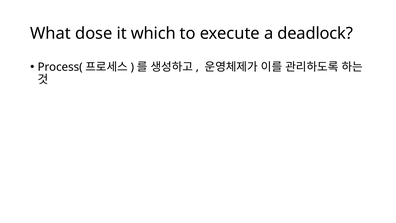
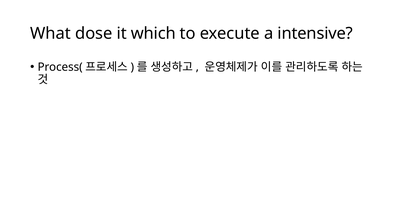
deadlock: deadlock -> intensive
